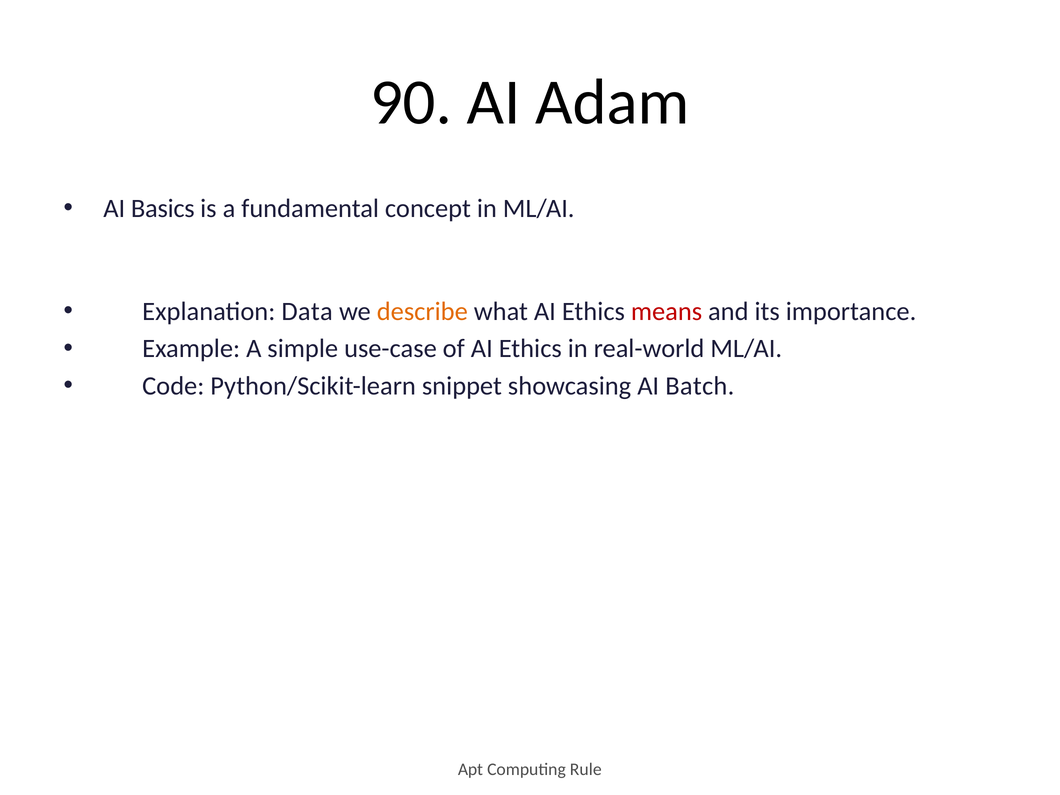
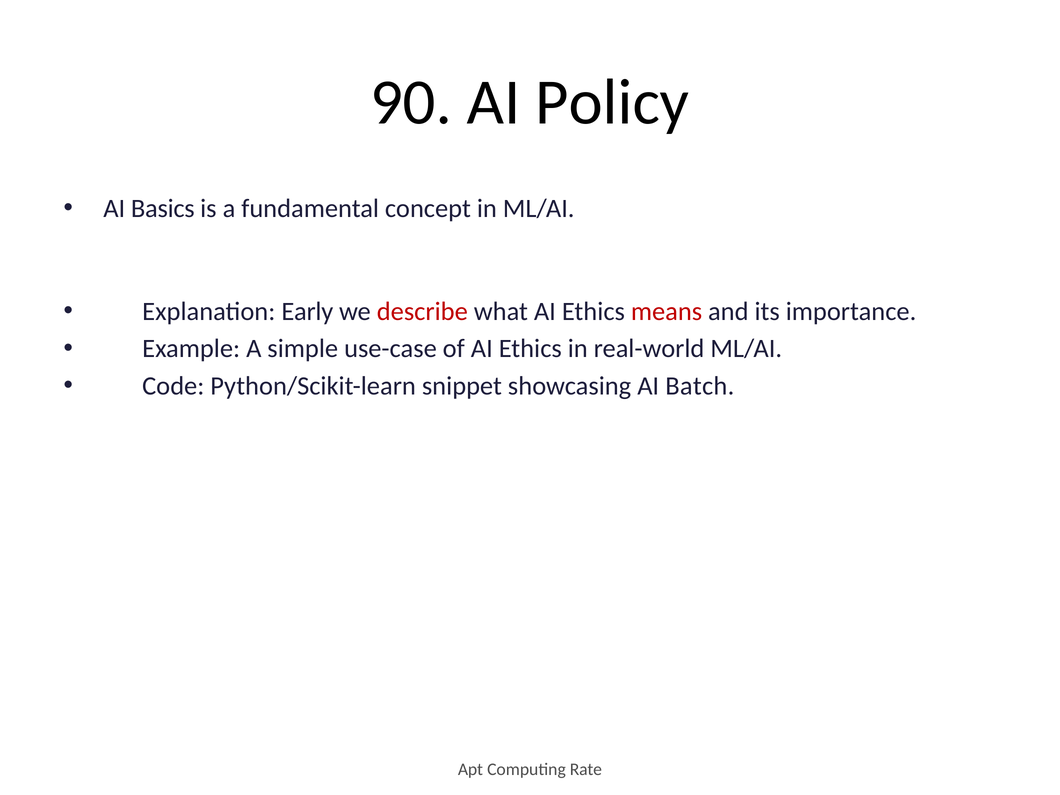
Adam: Adam -> Policy
Data: Data -> Early
describe colour: orange -> red
Rule: Rule -> Rate
